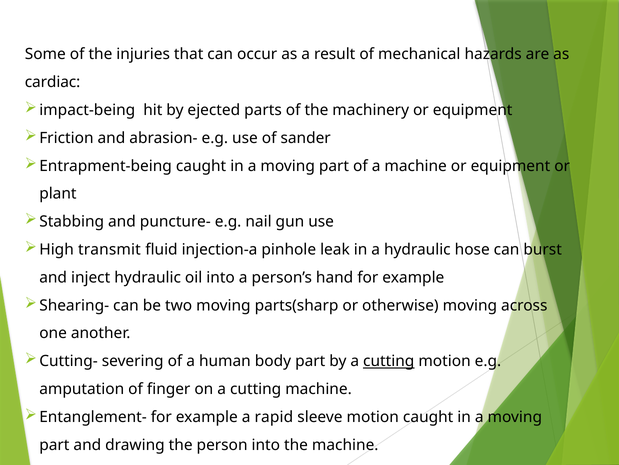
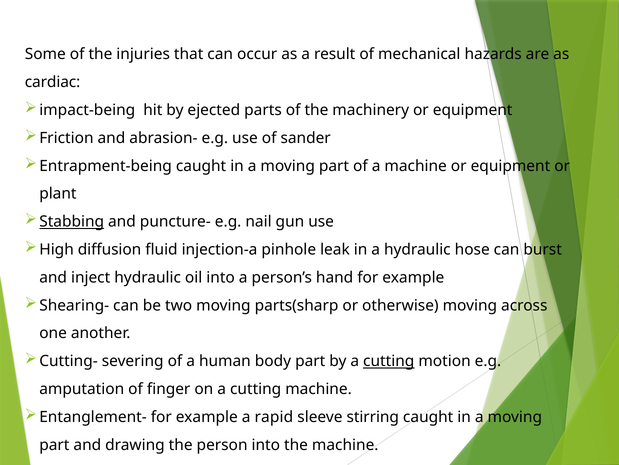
Stabbing underline: none -> present
transmit: transmit -> diffusion
sleeve motion: motion -> stirring
